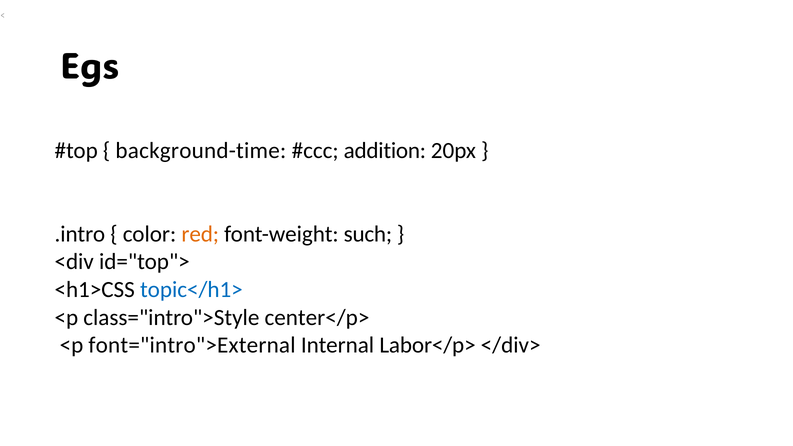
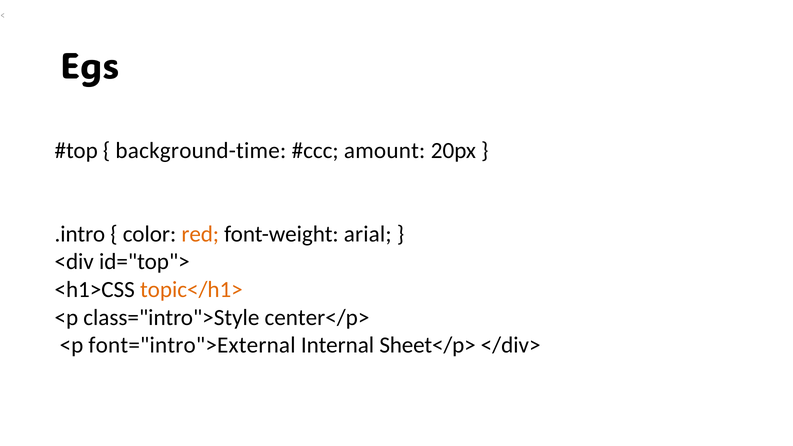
addition: addition -> amount
such: such -> arial
topic</h1> colour: blue -> orange
Labor</p>: Labor</p> -> Sheet</p>
